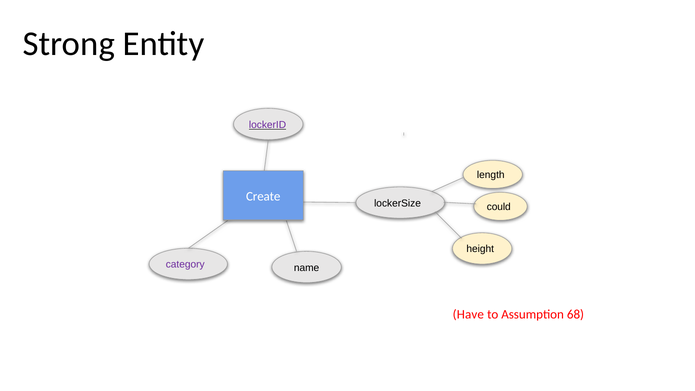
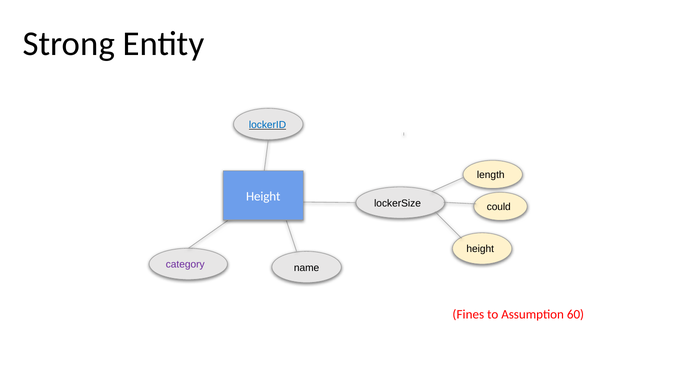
lockerID colour: purple -> blue
Create at (263, 196): Create -> Height
Have: Have -> Fines
68: 68 -> 60
